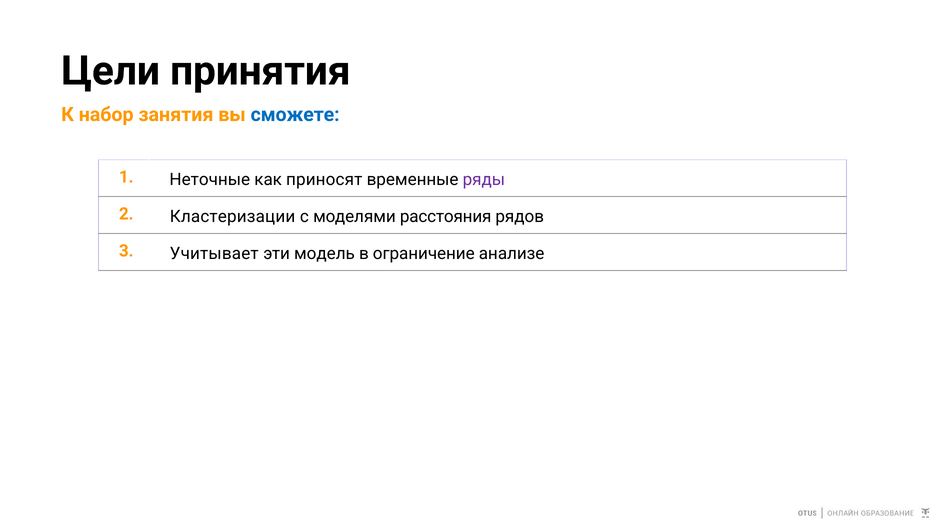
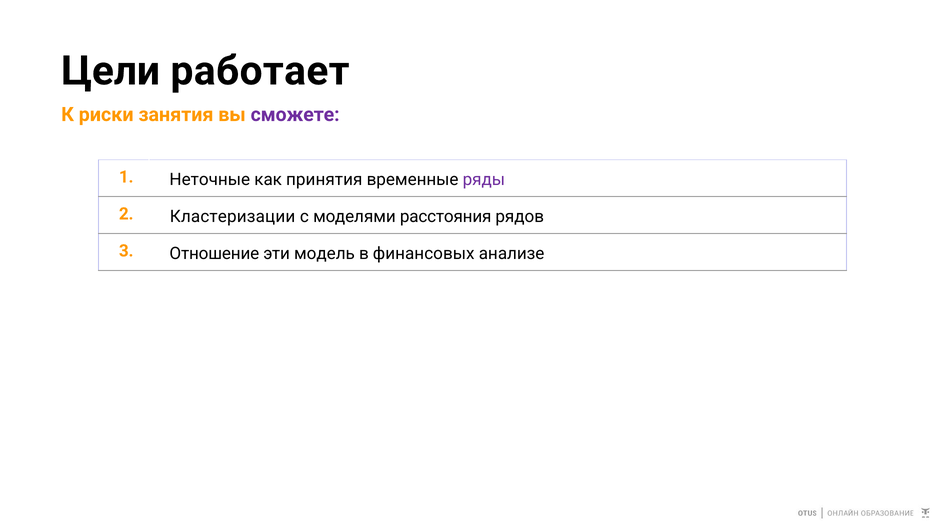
принятия: принятия -> работает
набор: набор -> риски
сможете colour: blue -> purple
приносят: приносят -> принятия
Учитывает: Учитывает -> Отношение
ограничение: ограничение -> финансовых
